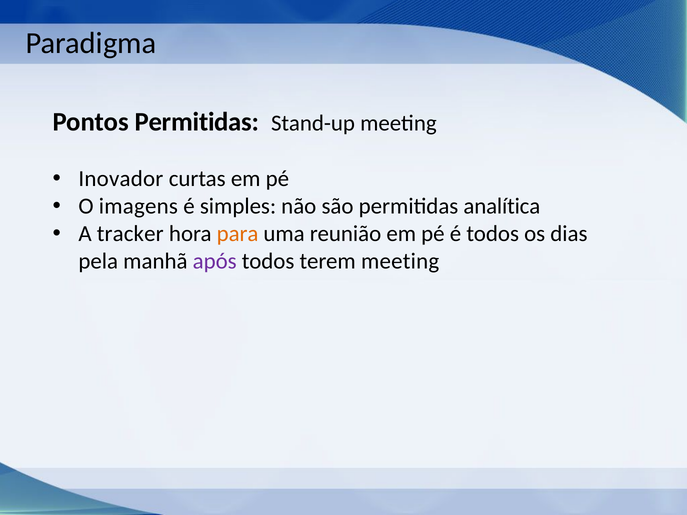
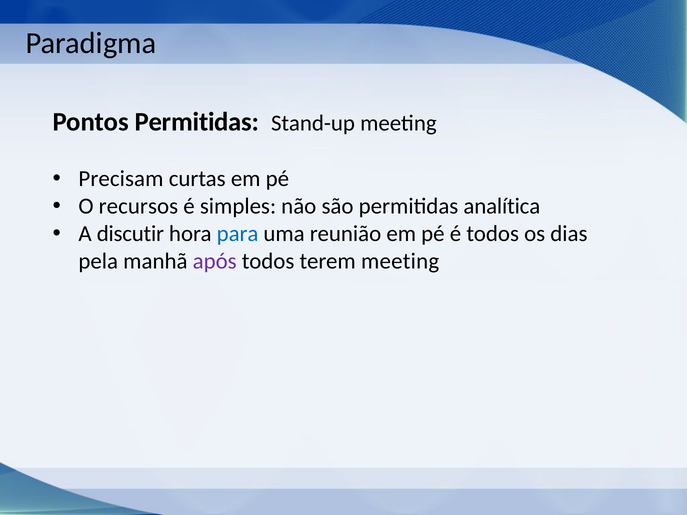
Inovador: Inovador -> Precisam
imagens: imagens -> recursos
tracker: tracker -> discutir
para colour: orange -> blue
